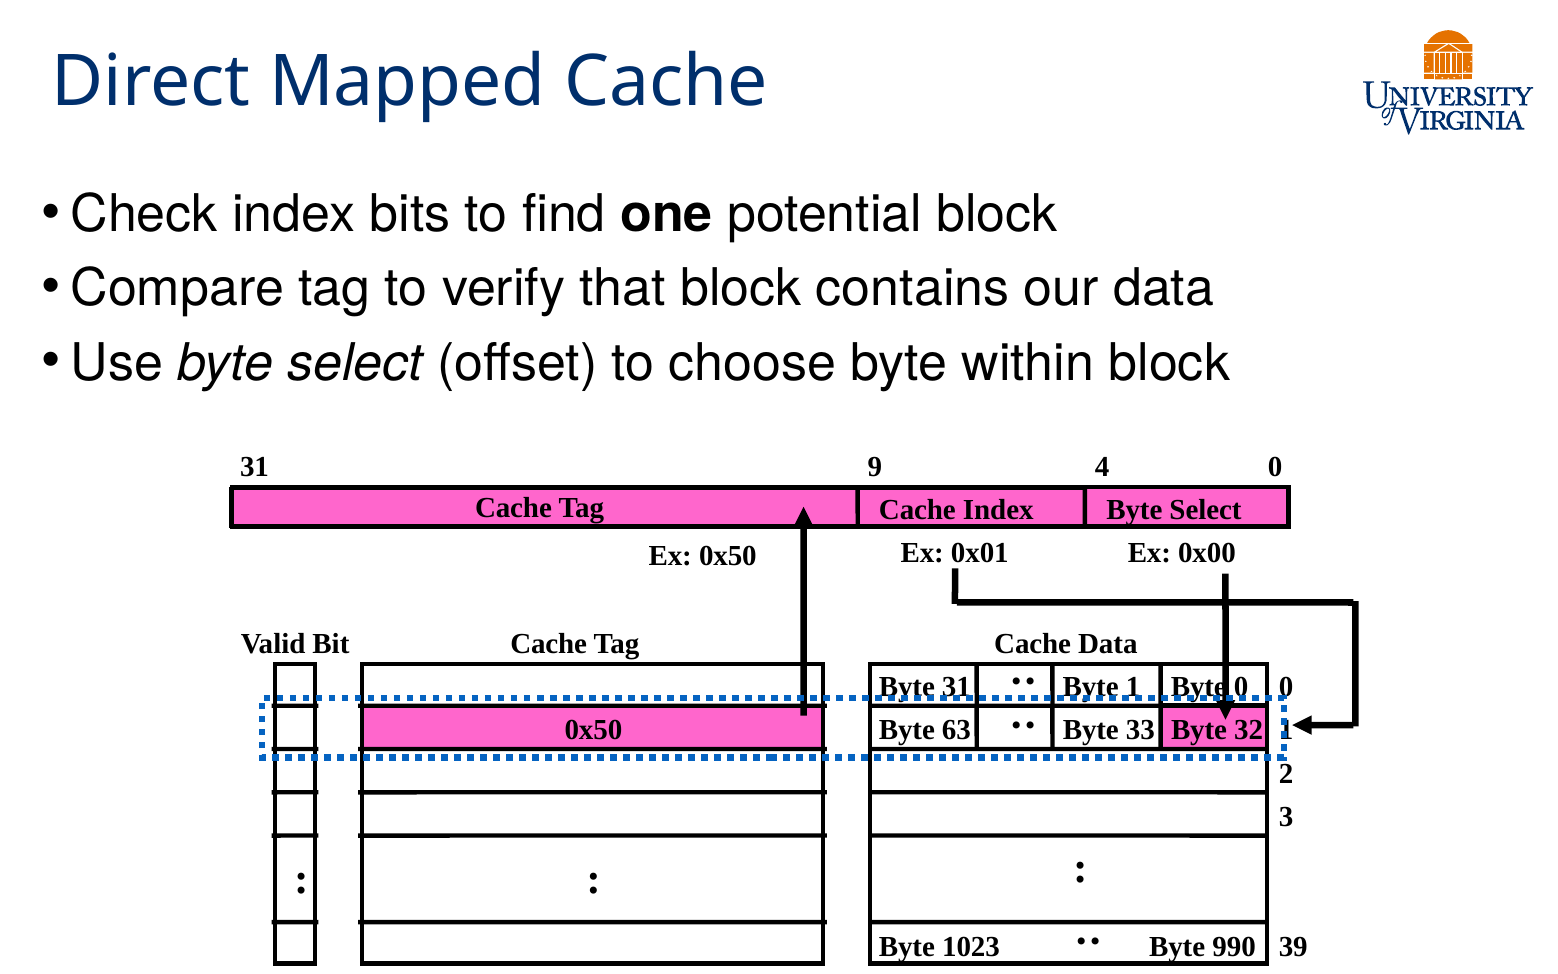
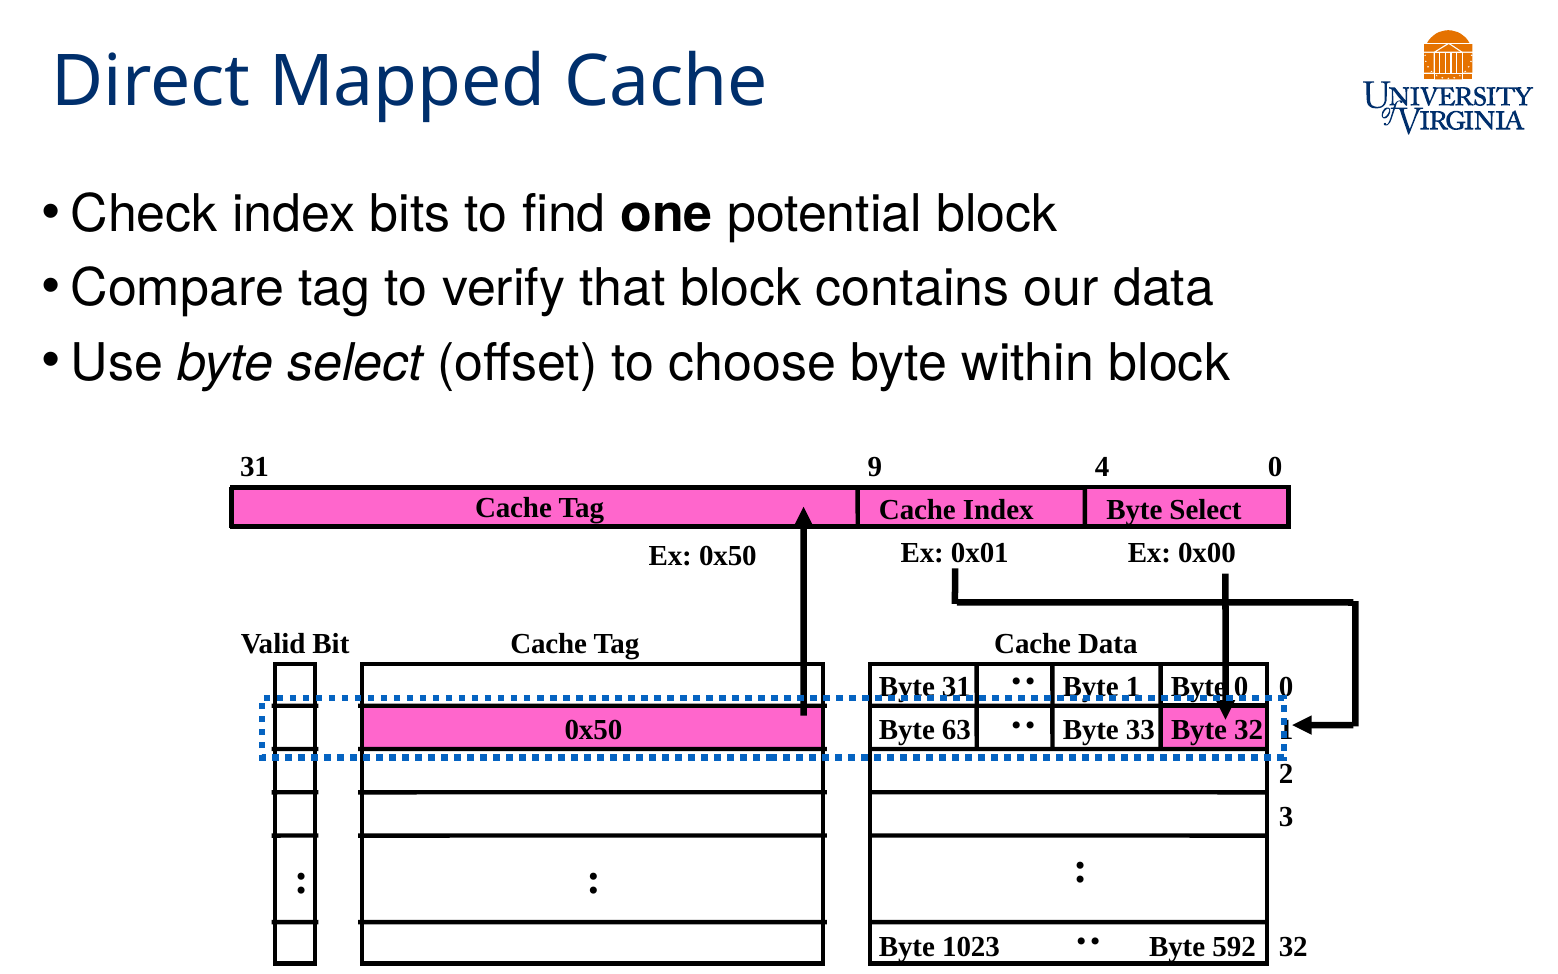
990: 990 -> 592
39 at (1293, 947): 39 -> 32
